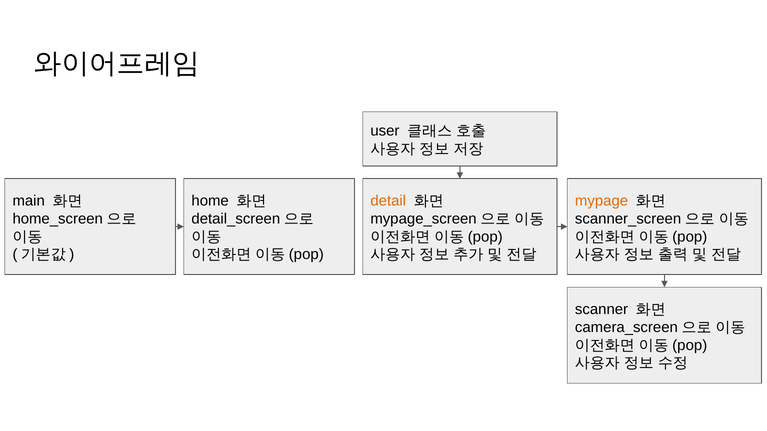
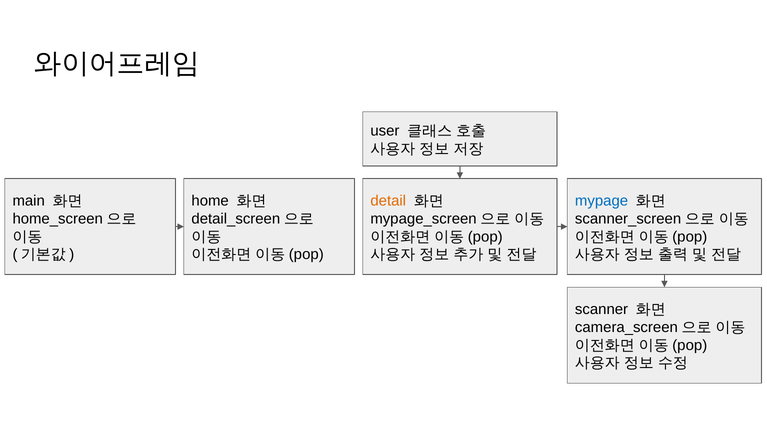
mypage colour: orange -> blue
